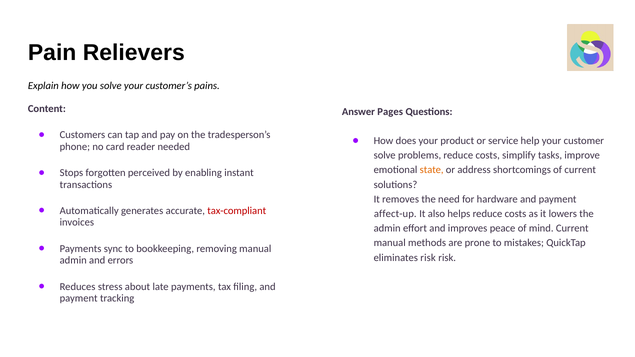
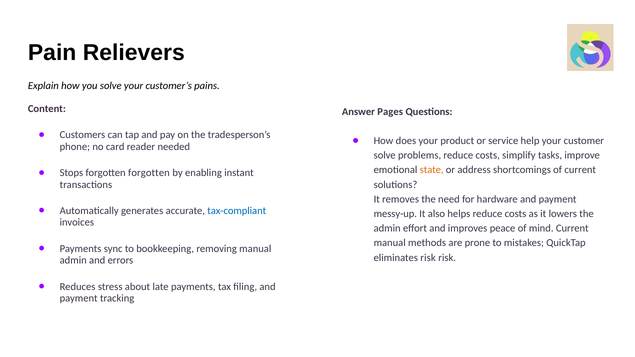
forgotten perceived: perceived -> forgotten
tax-compliant colour: red -> blue
affect-up: affect-up -> messy-up
